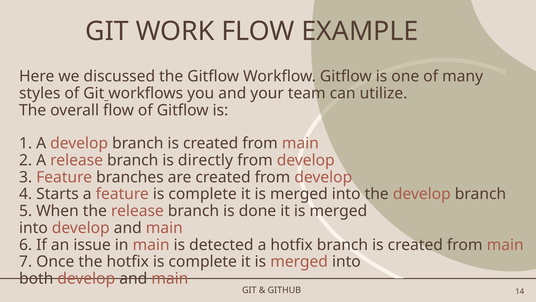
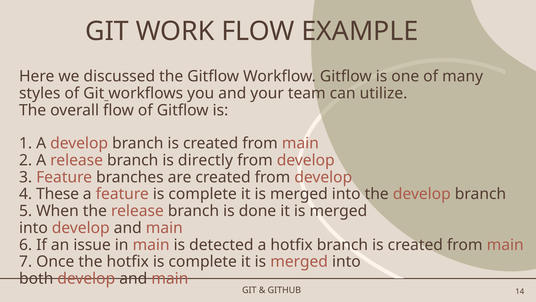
Starts: Starts -> These
